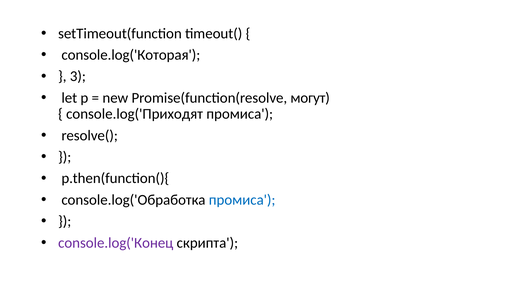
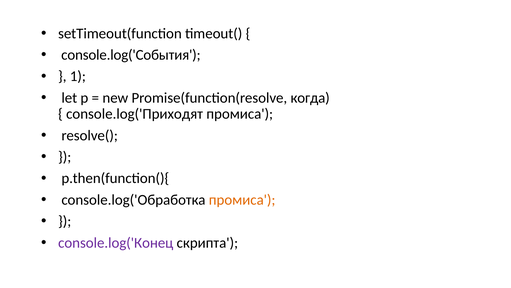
console.log('Которая: console.log('Которая -> console.log('События
3: 3 -> 1
могут: могут -> когда
промиса at (242, 199) colour: blue -> orange
